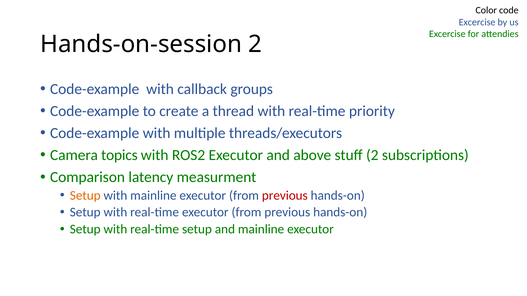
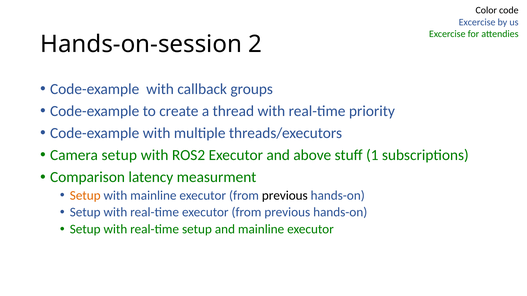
Camera topics: topics -> setup
stuff 2: 2 -> 1
previous at (285, 196) colour: red -> black
